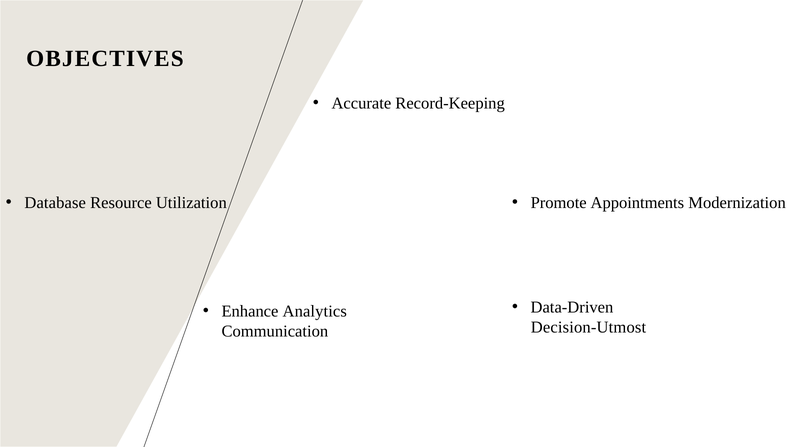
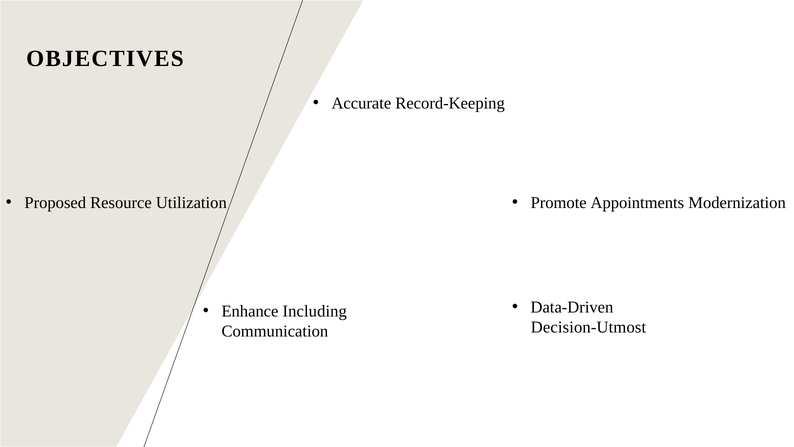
Database: Database -> Proposed
Analytics: Analytics -> Including
